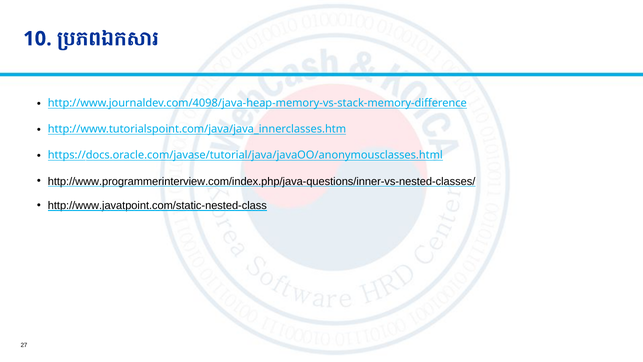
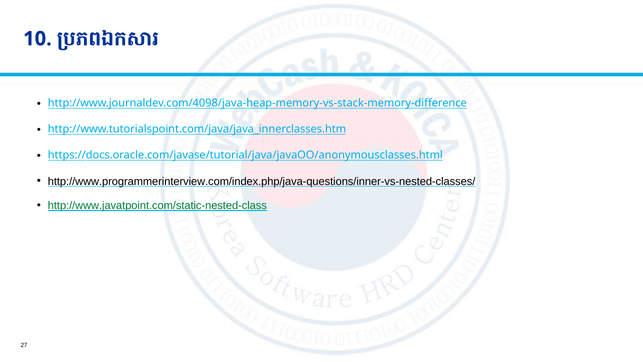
http://www.javatpoint.com/static-nested-class colour: black -> green
